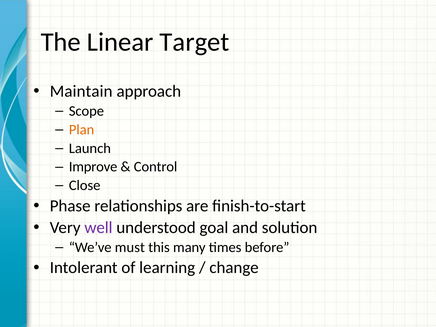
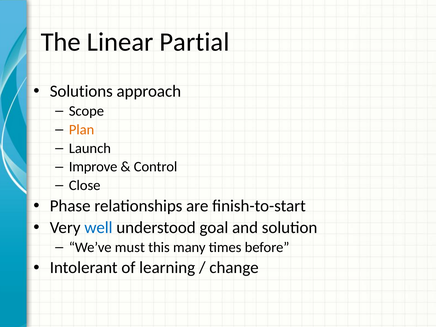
Target: Target -> Partial
Maintain: Maintain -> Solutions
well colour: purple -> blue
